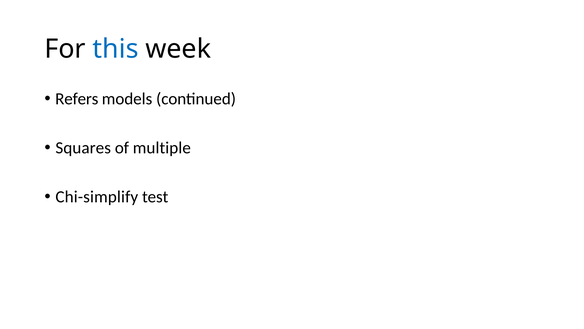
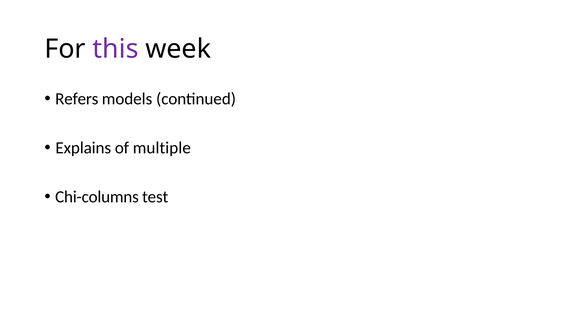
this colour: blue -> purple
Squares: Squares -> Explains
Chi-simplify: Chi-simplify -> Chi-columns
